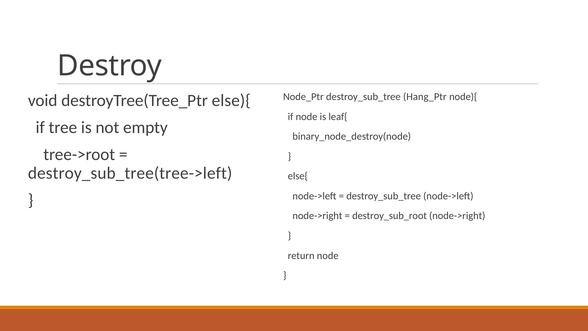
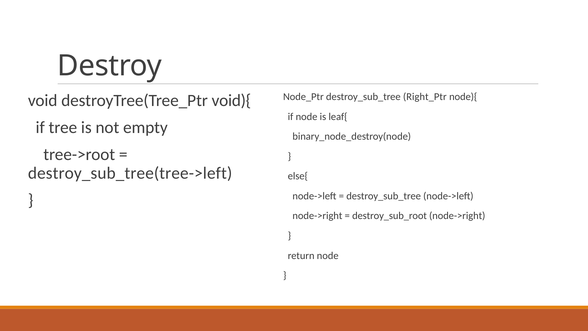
Hang_Ptr: Hang_Ptr -> Right_Ptr
else){: else){ -> void){
